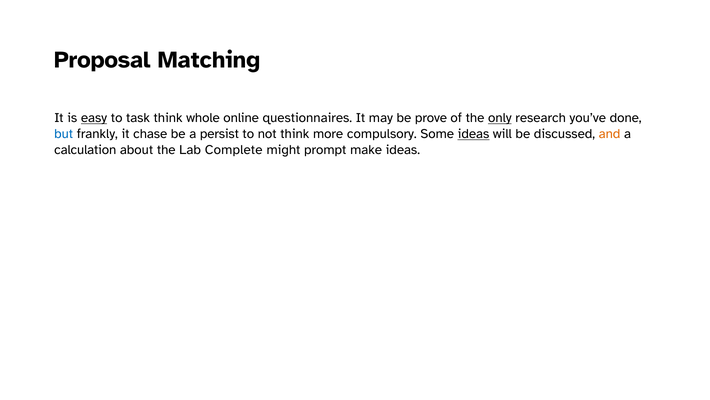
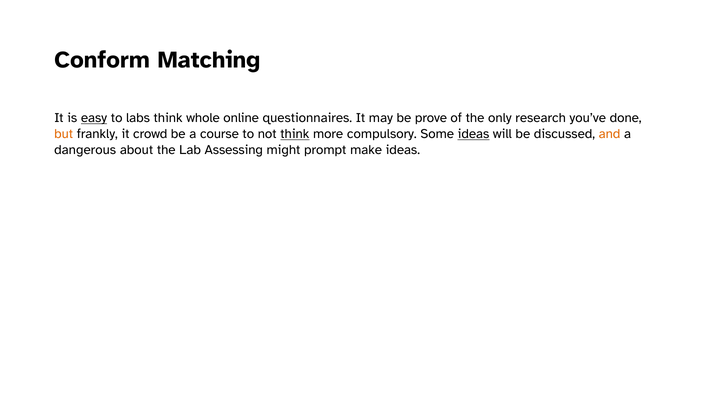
Proposal: Proposal -> Conform
task: task -> labs
only underline: present -> none
but colour: blue -> orange
chase: chase -> crowd
persist: persist -> course
think at (295, 134) underline: none -> present
calculation: calculation -> dangerous
Complete: Complete -> Assessing
